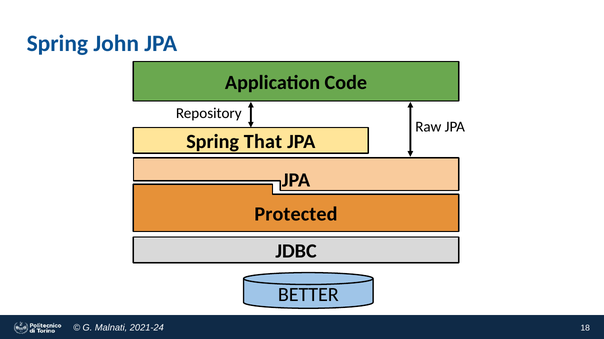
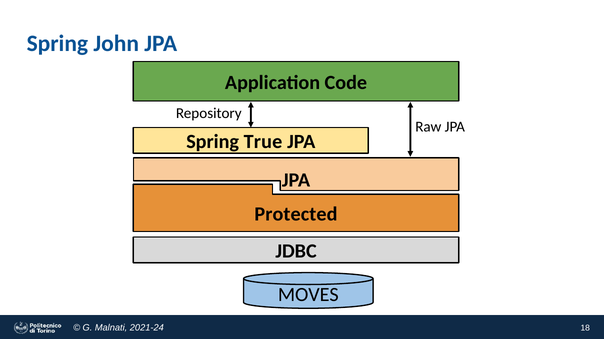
That: That -> True
BETTER: BETTER -> MOVES
